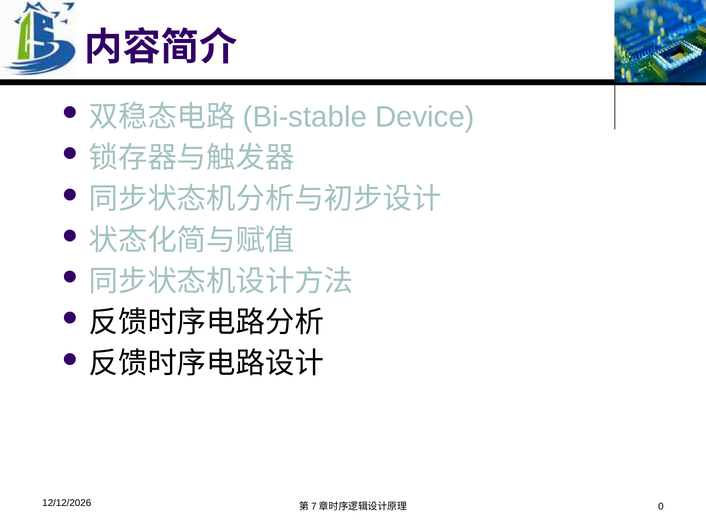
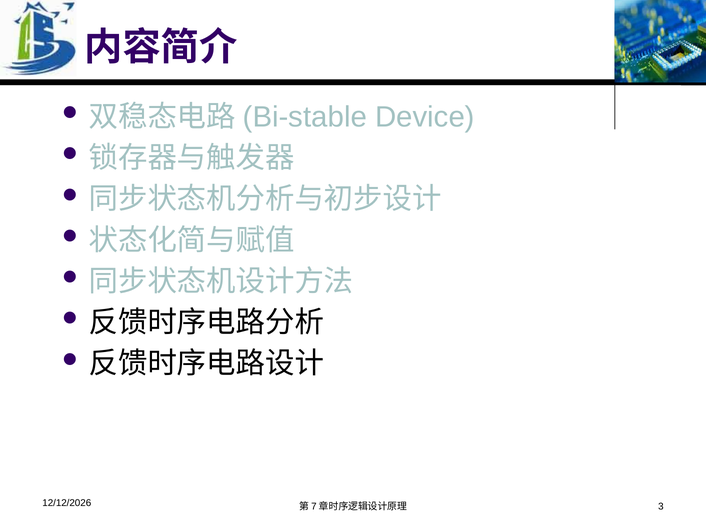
0: 0 -> 3
